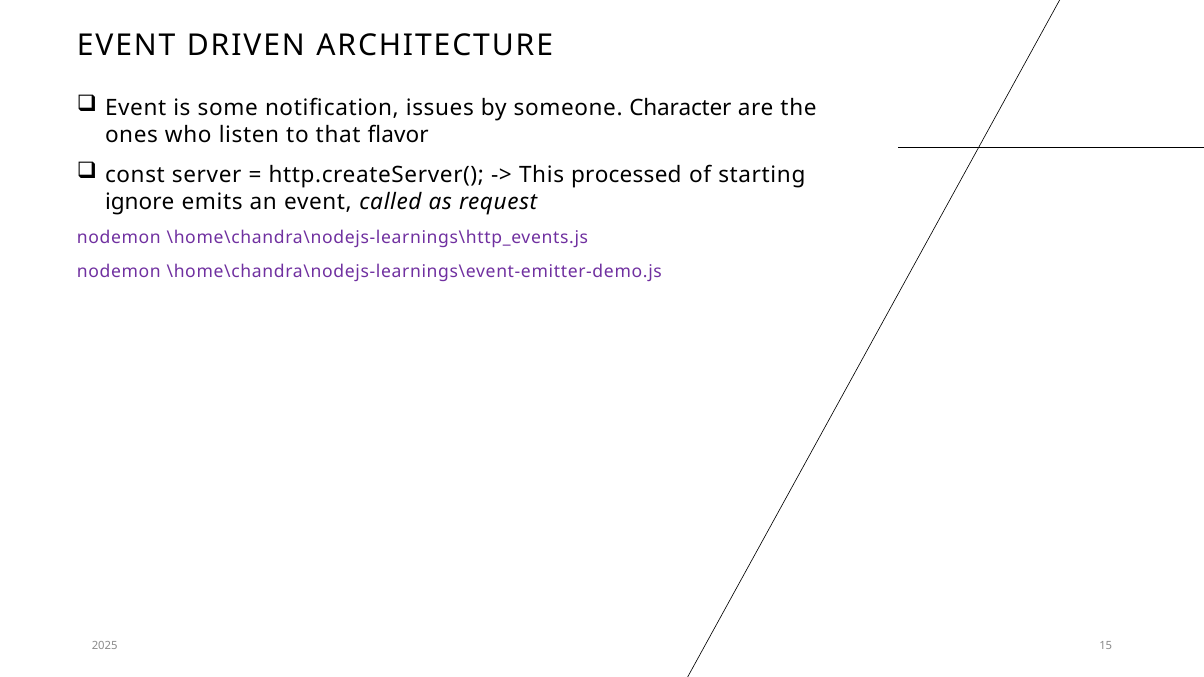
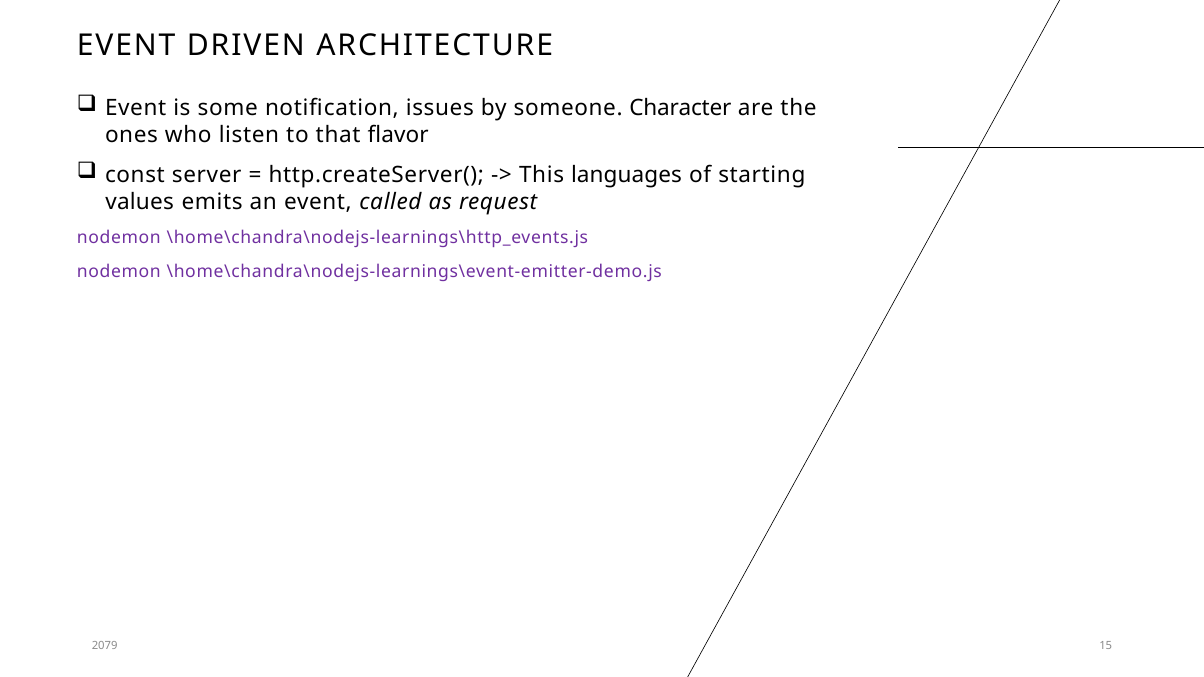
processed: processed -> languages
ignore: ignore -> values
2025: 2025 -> 2079
